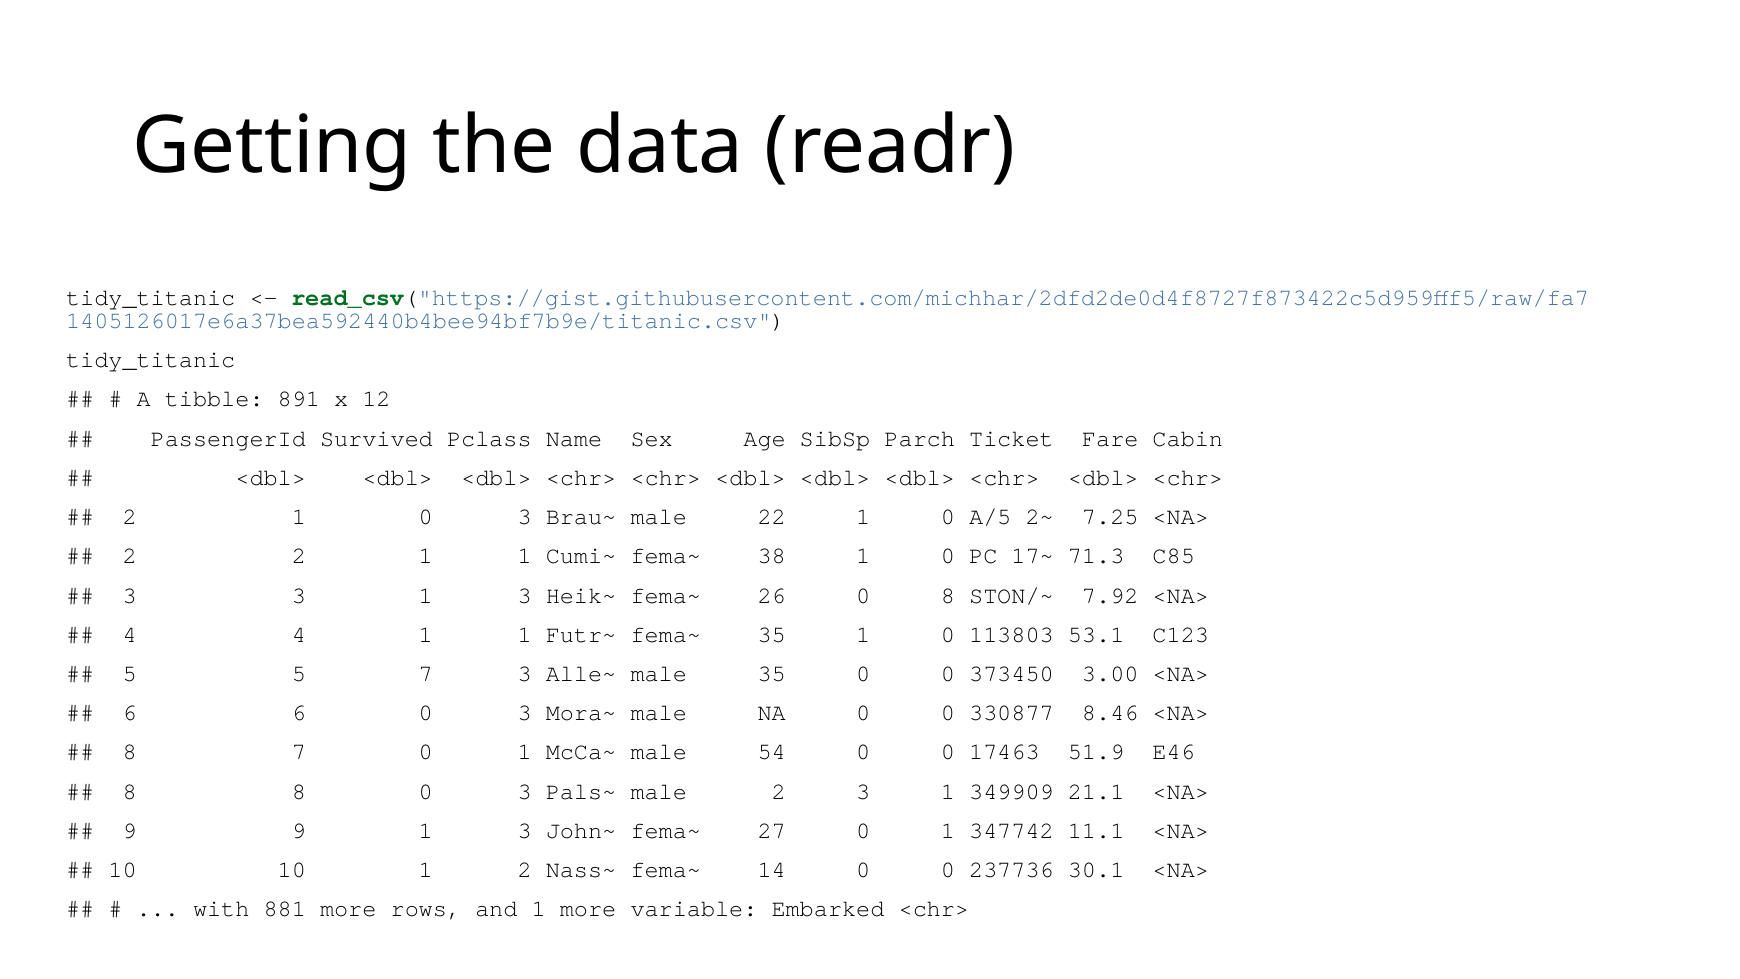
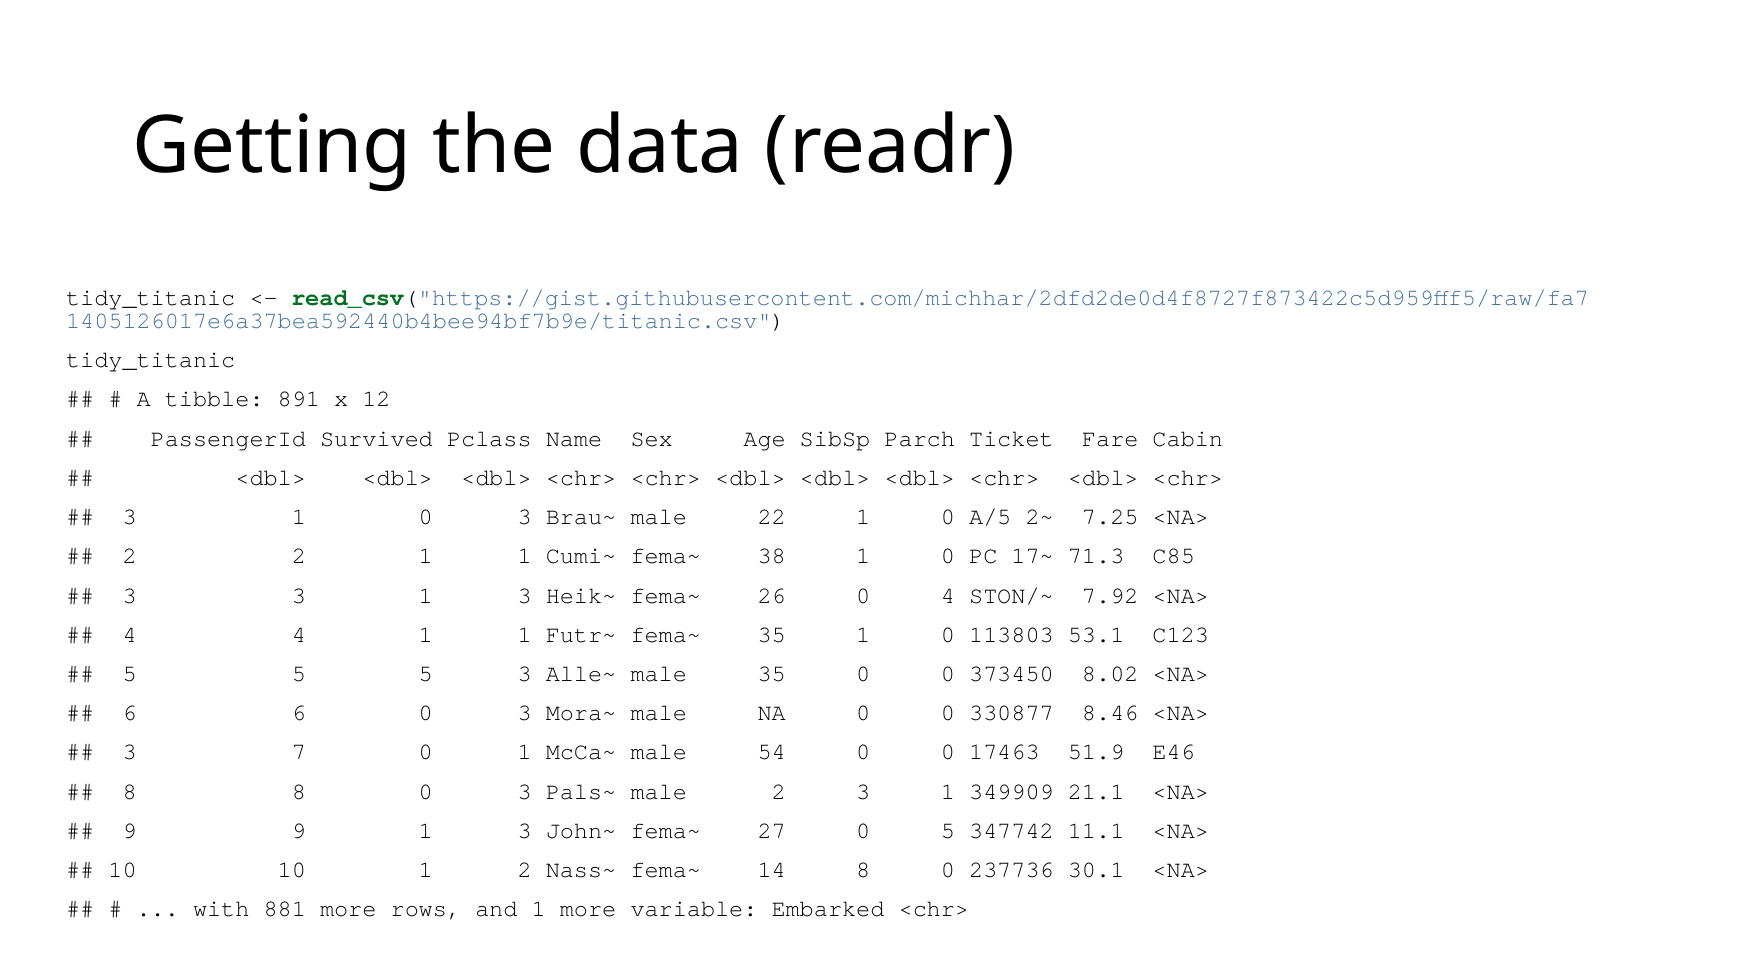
2 at (130, 517): 2 -> 3
0 8: 8 -> 4
5 5 7: 7 -> 5
3.00: 3.00 -> 8.02
8 at (130, 752): 8 -> 3
27 0 1: 1 -> 5
14 0: 0 -> 8
